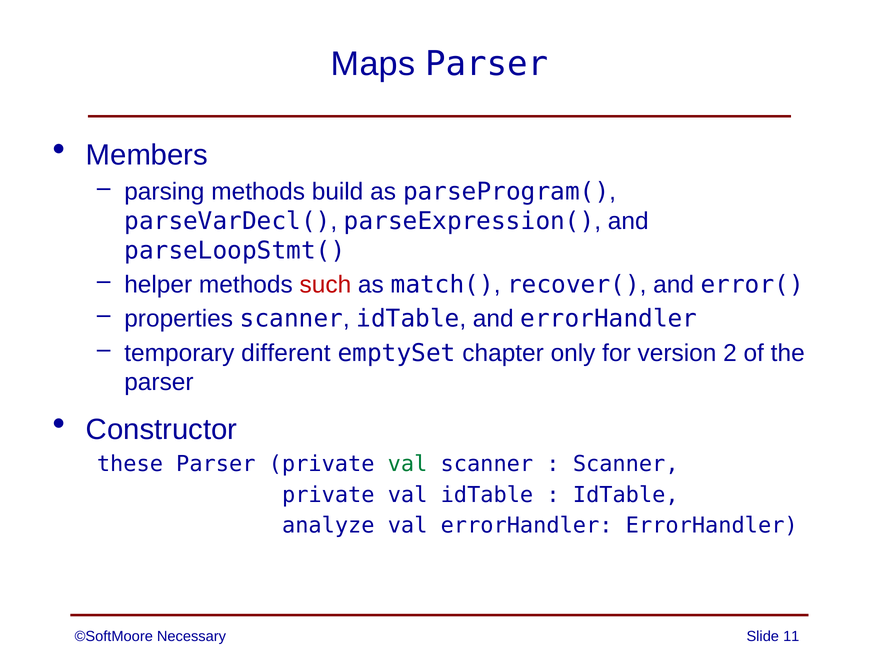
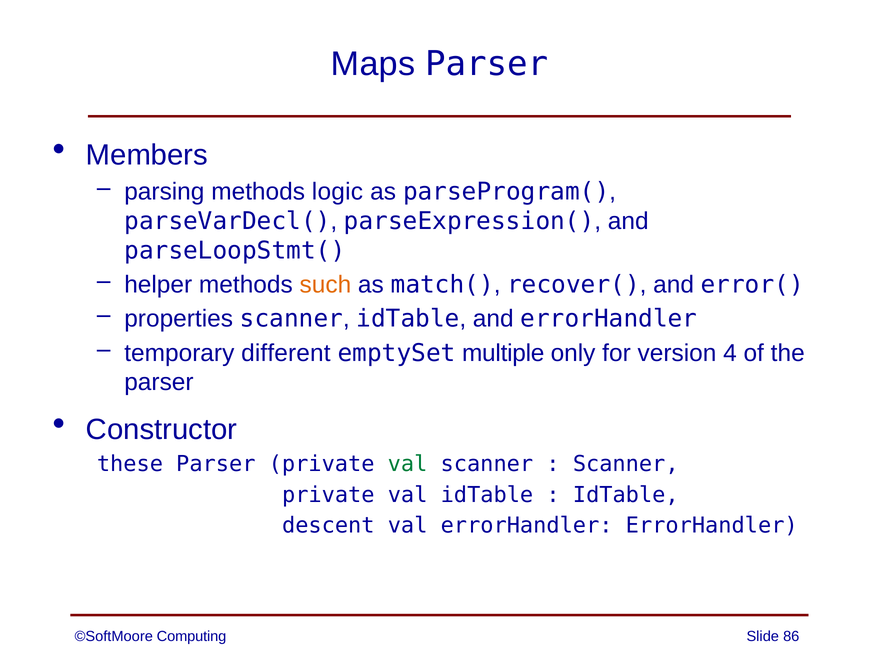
build: build -> logic
such colour: red -> orange
chapter: chapter -> multiple
2: 2 -> 4
analyze: analyze -> descent
Necessary: Necessary -> Computing
11: 11 -> 86
